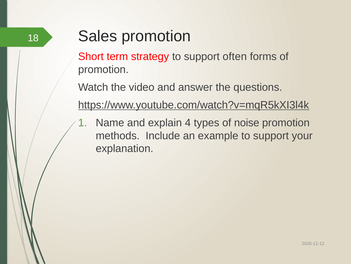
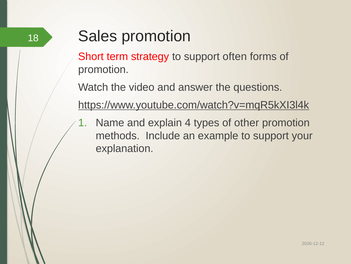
noise: noise -> other
